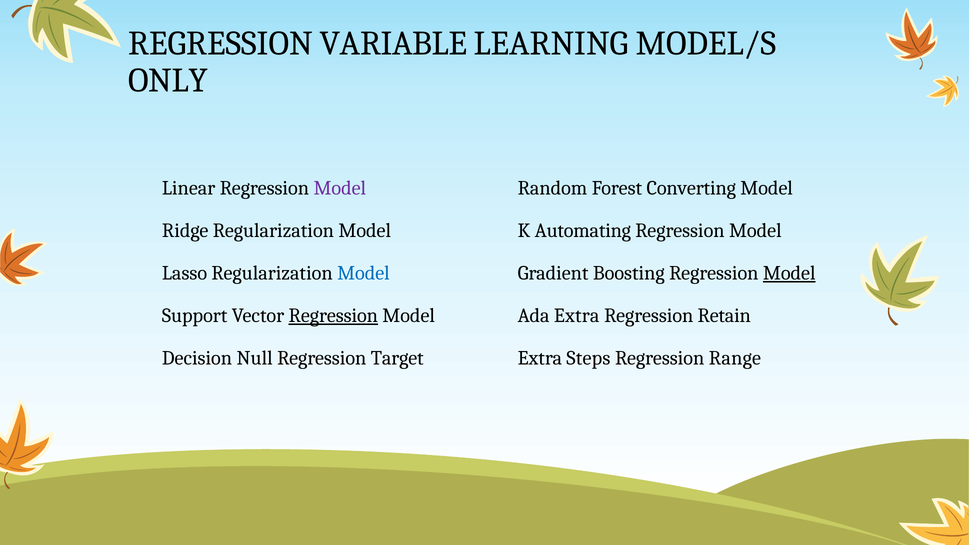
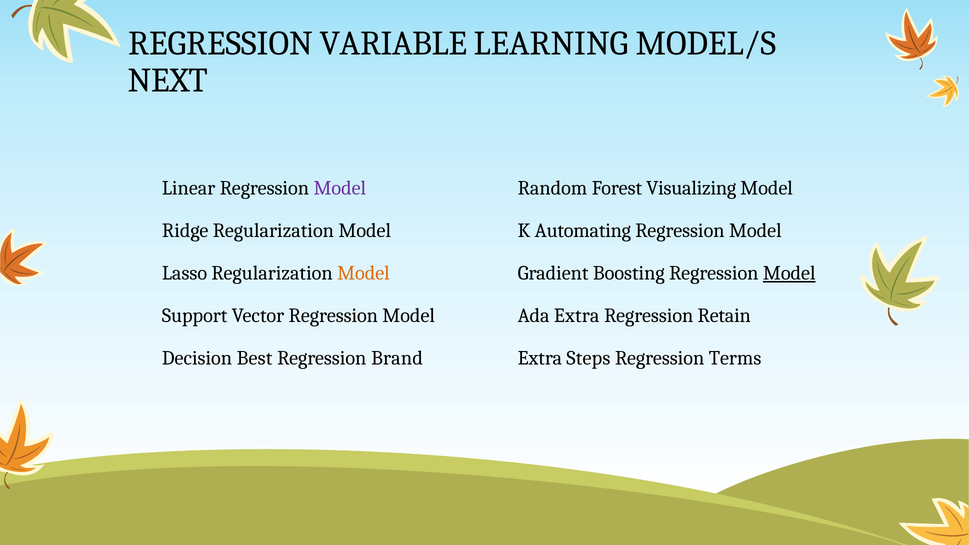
ONLY: ONLY -> NEXT
Converting: Converting -> Visualizing
Model at (363, 273) colour: blue -> orange
Regression at (333, 316) underline: present -> none
Null: Null -> Best
Target: Target -> Brand
Range: Range -> Terms
